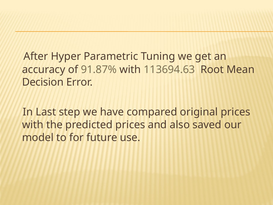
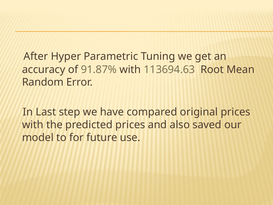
Decision: Decision -> Random
